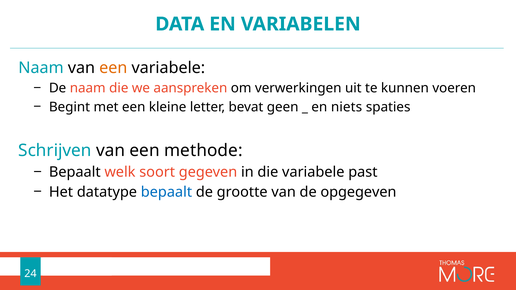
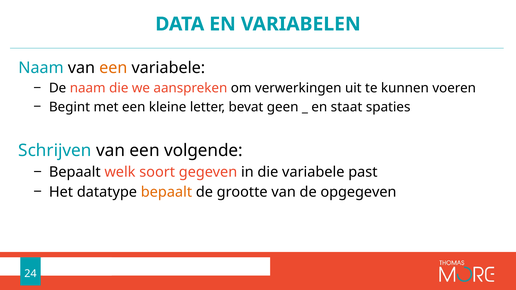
niets: niets -> staat
methode: methode -> volgende
bepaalt at (166, 192) colour: blue -> orange
